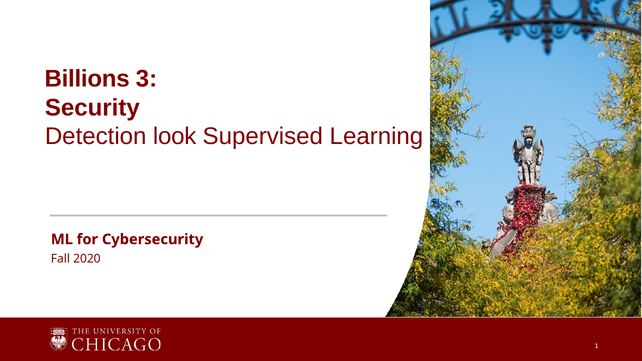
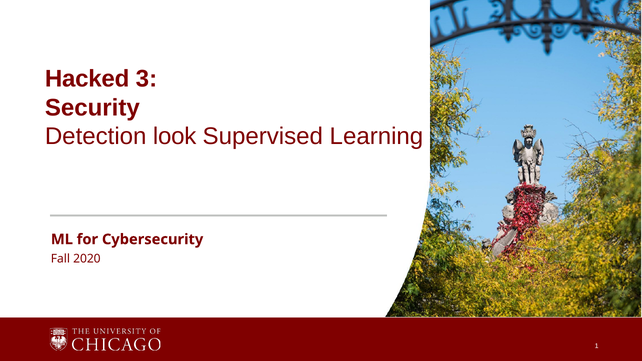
Billions: Billions -> Hacked
